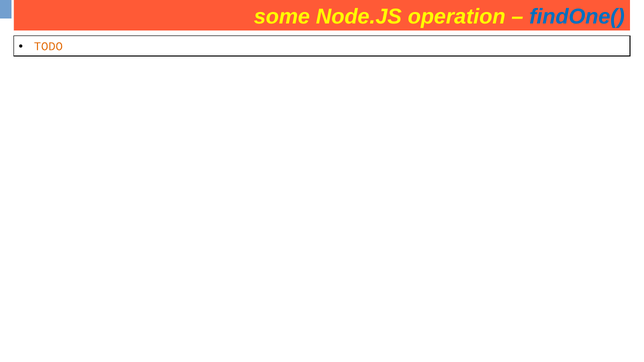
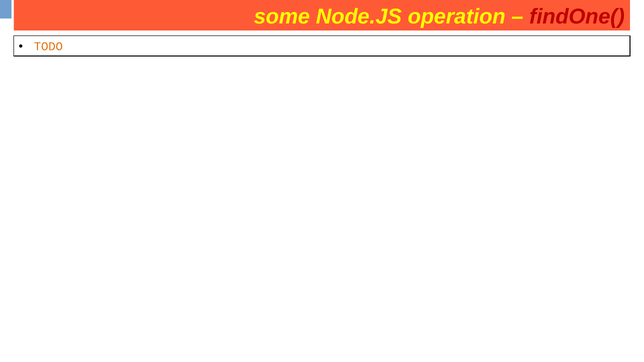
findOne( colour: blue -> red
